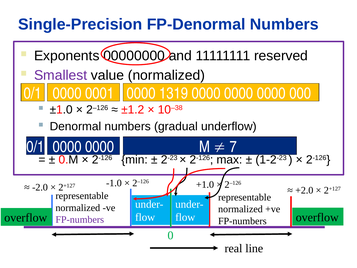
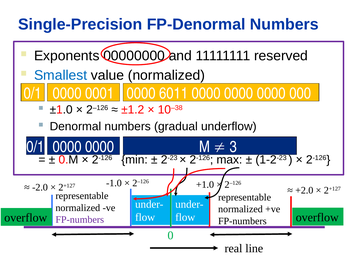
Smallest colour: purple -> blue
1319: 1319 -> 6011
7: 7 -> 3
